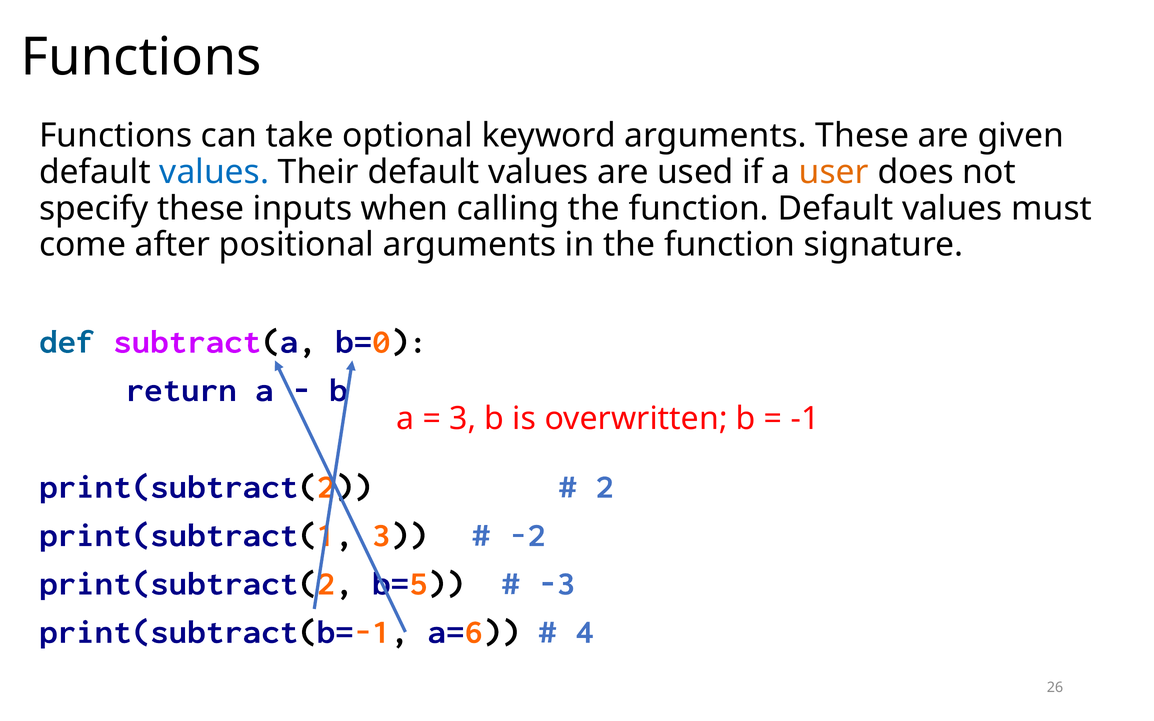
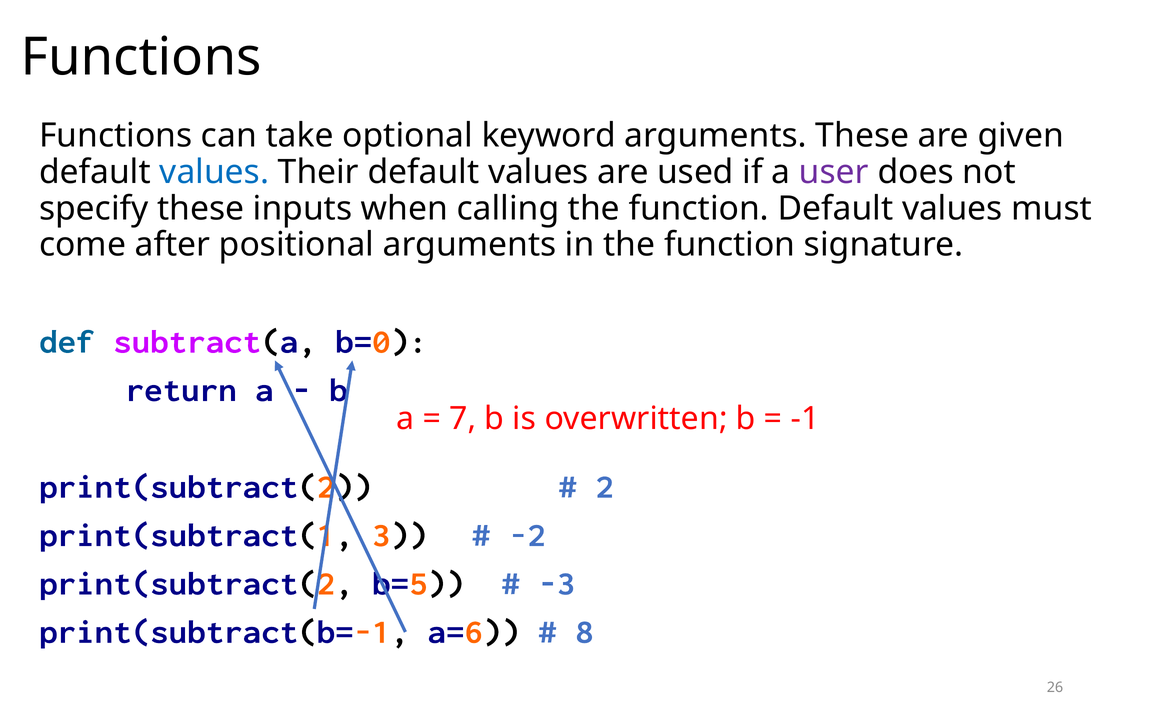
user colour: orange -> purple
3 at (463, 419): 3 -> 7
4: 4 -> 8
